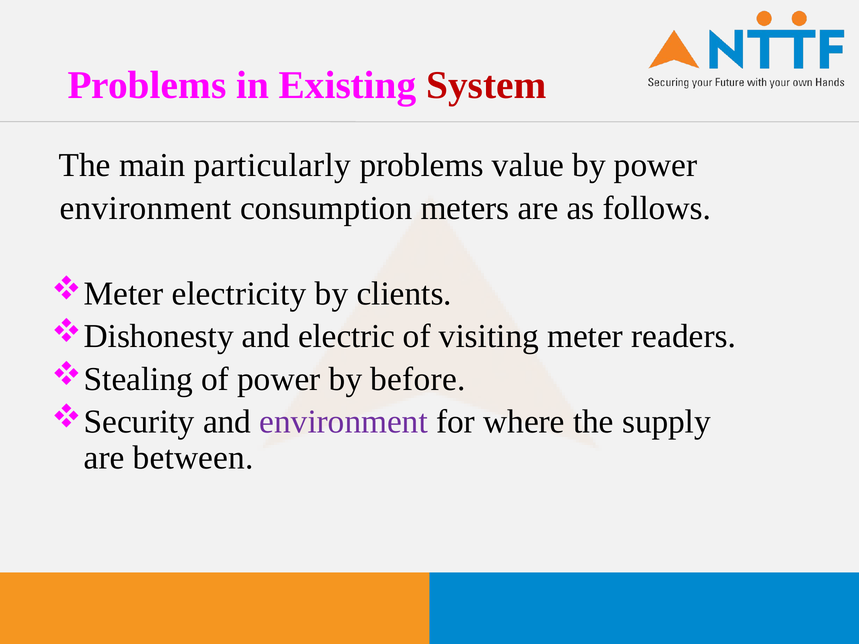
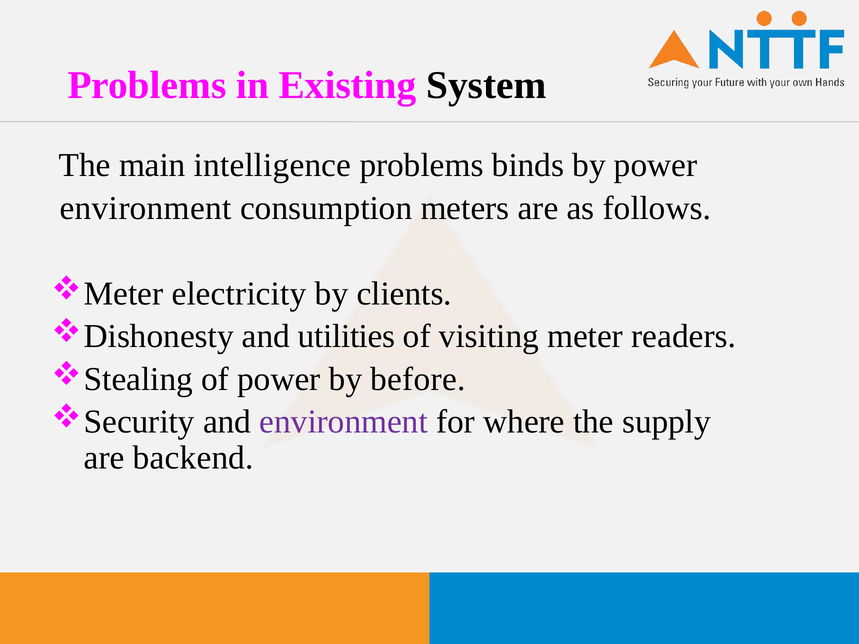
System colour: red -> black
particularly: particularly -> intelligence
value: value -> binds
electric: electric -> utilities
between: between -> backend
